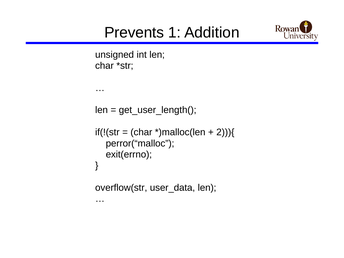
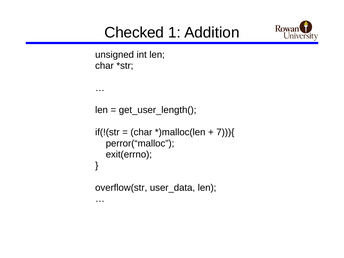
Prevents: Prevents -> Checked
2))){: 2))){ -> 7))){
